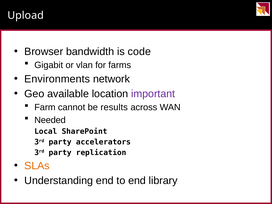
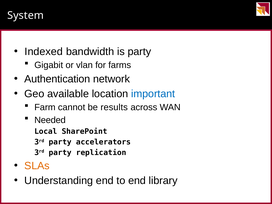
Upload: Upload -> System
Browser: Browser -> Indexed
is code: code -> party
Environments: Environments -> Authentication
important colour: purple -> blue
